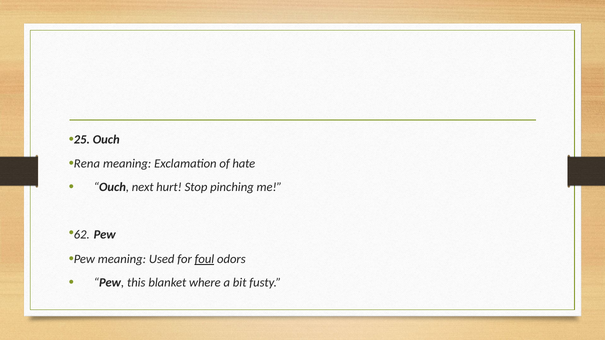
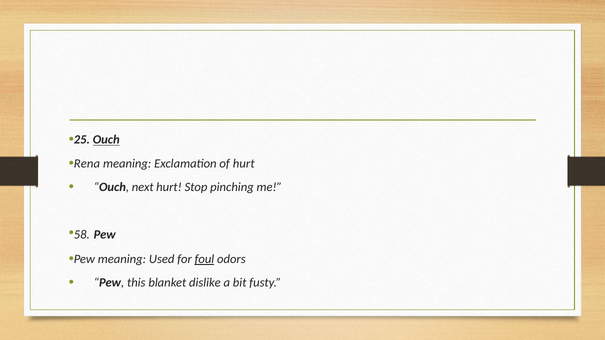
Ouch at (106, 140) underline: none -> present
of hate: hate -> hurt
62: 62 -> 58
where: where -> dislike
